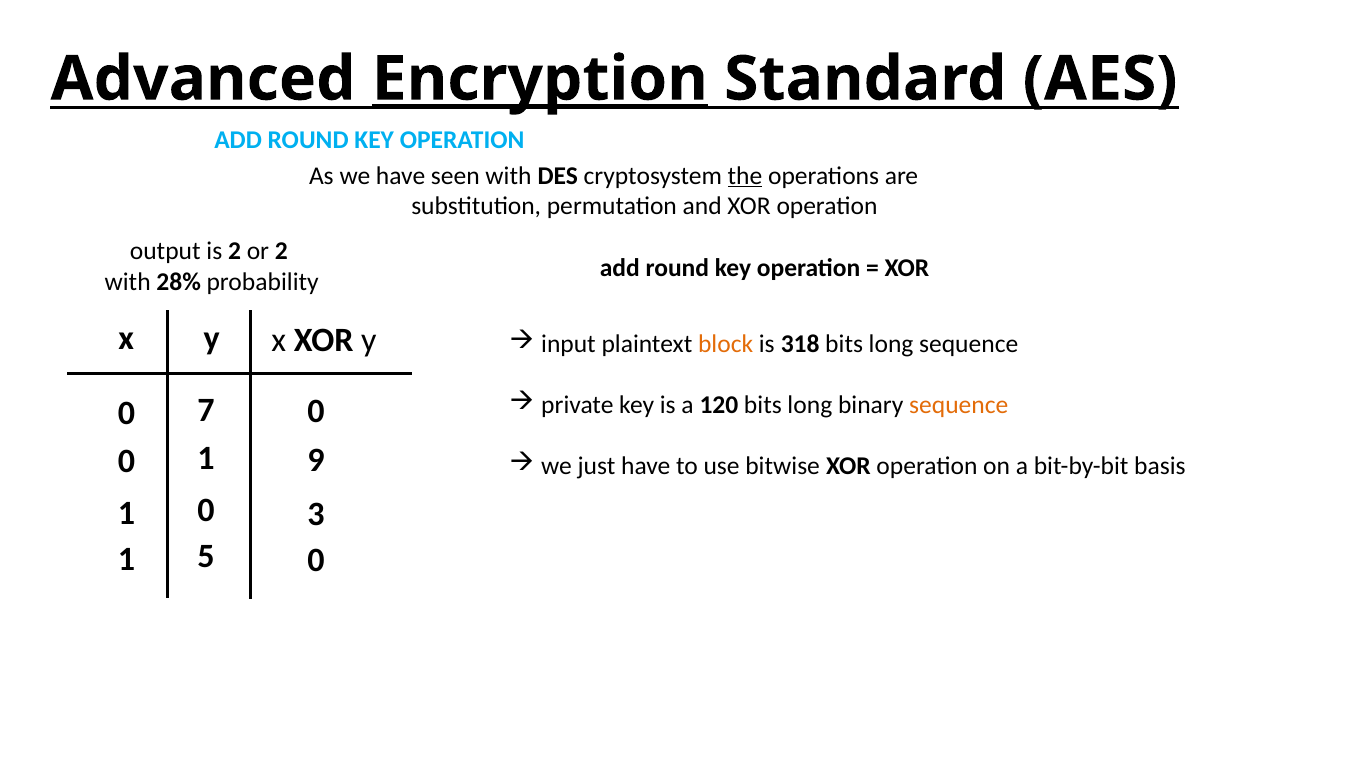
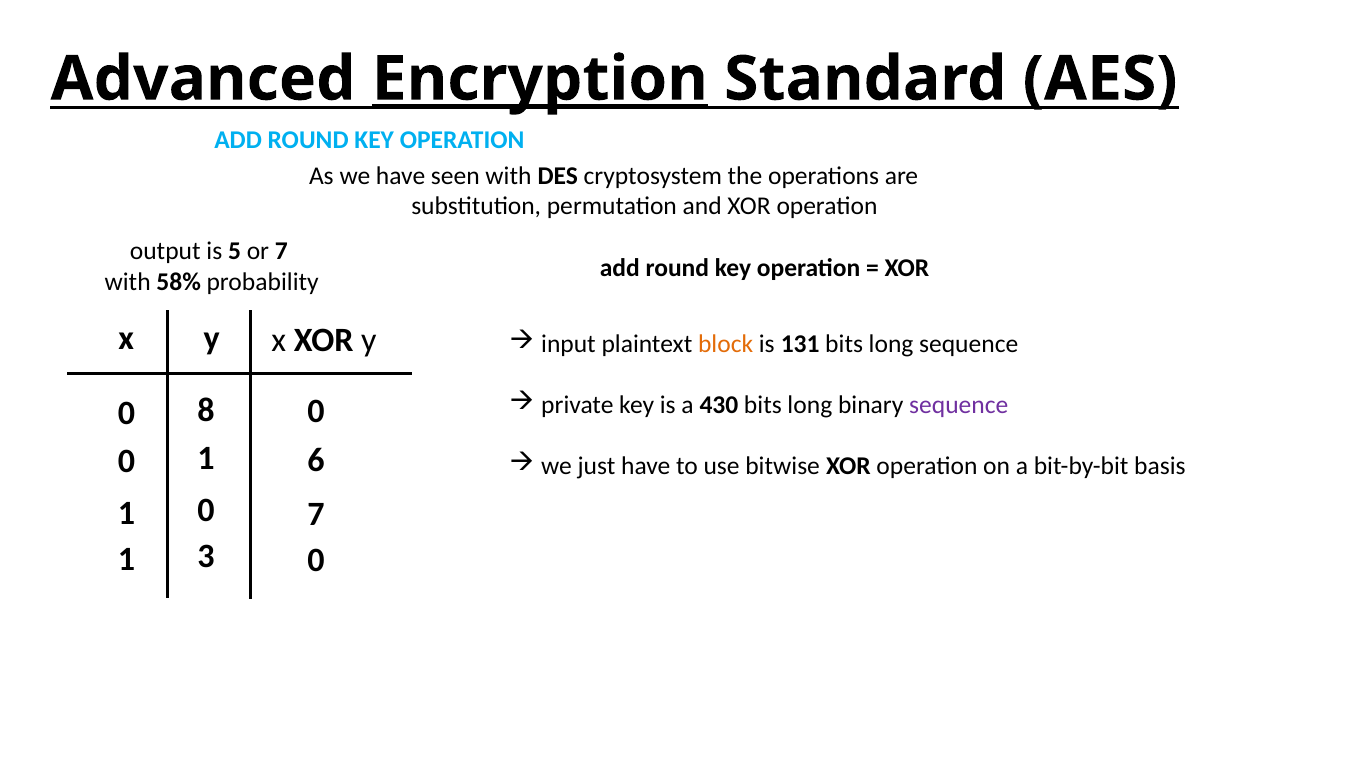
the underline: present -> none
is 2: 2 -> 5
or 2: 2 -> 7
28%: 28% -> 58%
318: 318 -> 131
120: 120 -> 430
sequence at (959, 405) colour: orange -> purple
7: 7 -> 8
9: 9 -> 6
0 3: 3 -> 7
5: 5 -> 3
